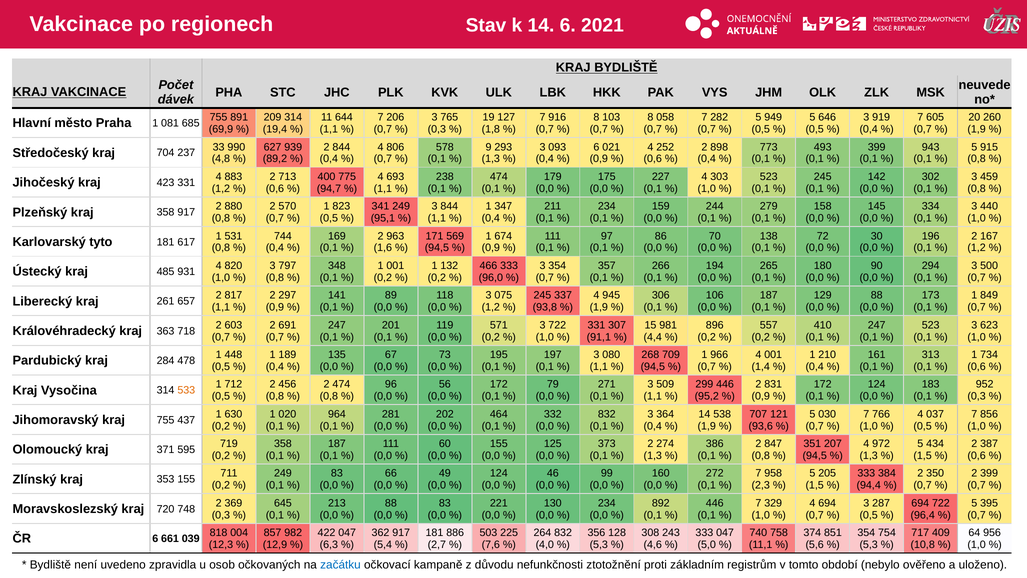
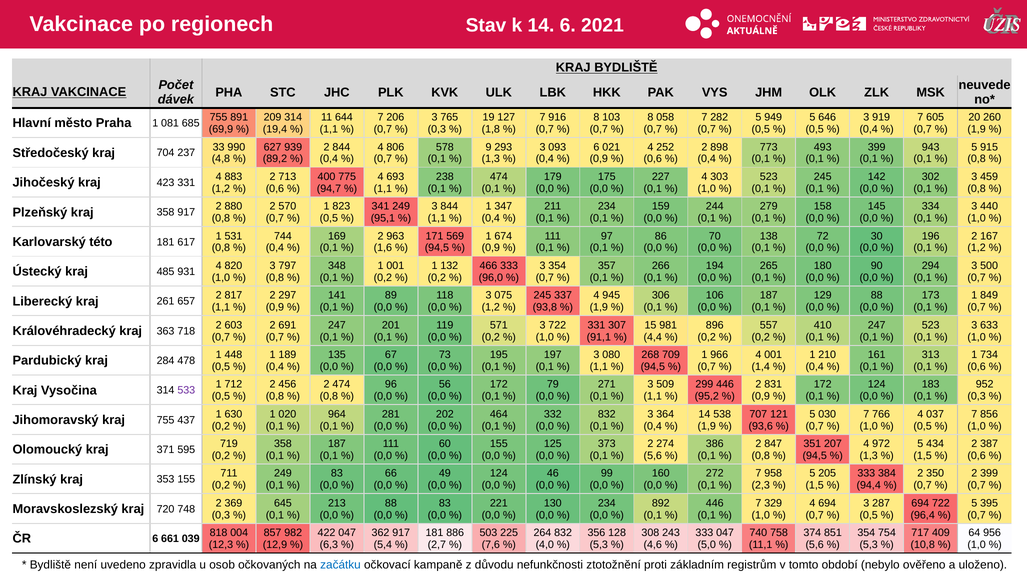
tyto: tyto -> této
623: 623 -> 633
533 colour: orange -> purple
1,3 at (653, 455): 1,3 -> 5,6
